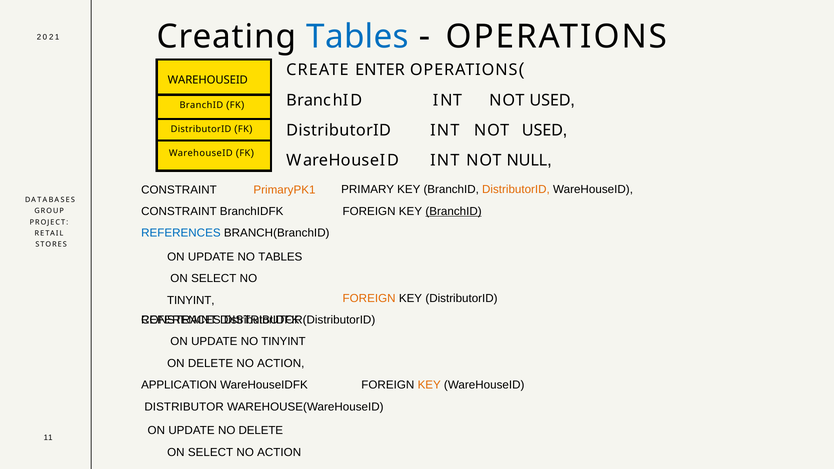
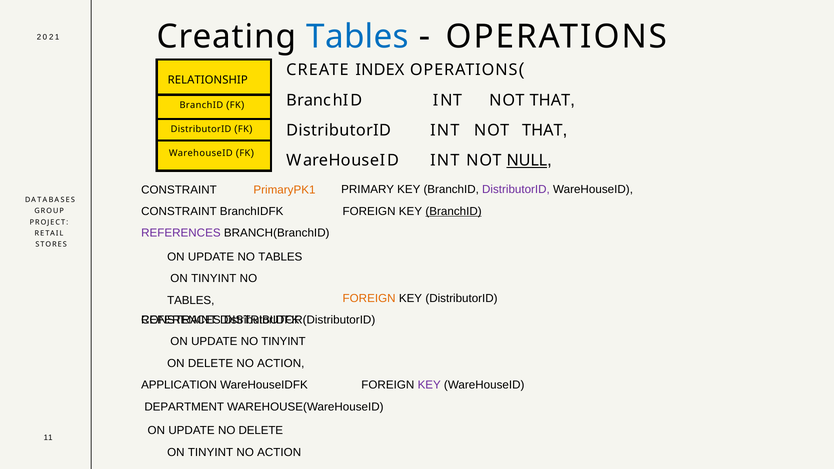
ENTER: ENTER -> INDEX
WAREHOUSEID at (208, 80): WAREHOUSEID -> RELATIONSHIP
USED at (550, 100): USED -> THAT
INT NOT USED: USED -> THAT
NULL underline: none -> present
DistributorID at (516, 190) colour: orange -> purple
REFERENCES at (181, 233) colour: blue -> purple
SELECT at (214, 279): SELECT -> TINYINT
TINYINT at (191, 300): TINYINT -> TABLES
KEY at (429, 385) colour: orange -> purple
DISTRIBUTOR: DISTRIBUTOR -> DEPARTMENT
SELECT at (211, 452): SELECT -> TINYINT
